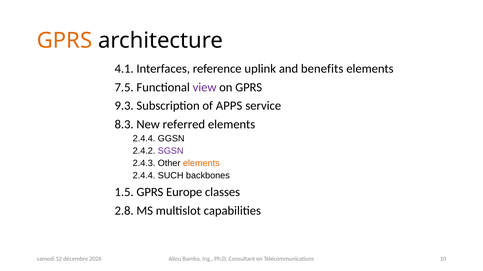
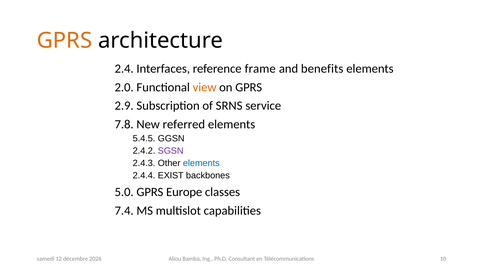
4.1: 4.1 -> 2.4
uplink: uplink -> frame
7.5: 7.5 -> 2.0
view colour: purple -> orange
9.3: 9.3 -> 2.9
APPS: APPS -> SRNS
8.3: 8.3 -> 7.8
2.4.4 at (144, 139): 2.4.4 -> 5.4.5
elements at (201, 164) colour: orange -> blue
SUCH: SUCH -> EXIST
1.5: 1.5 -> 5.0
2.8: 2.8 -> 7.4
